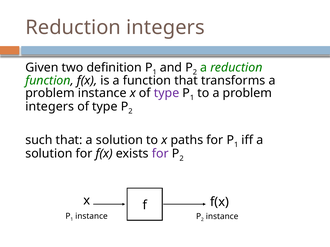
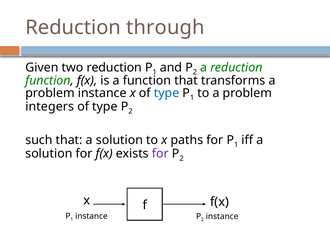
Reduction integers: integers -> through
two definition: definition -> reduction
type at (167, 93) colour: purple -> blue
